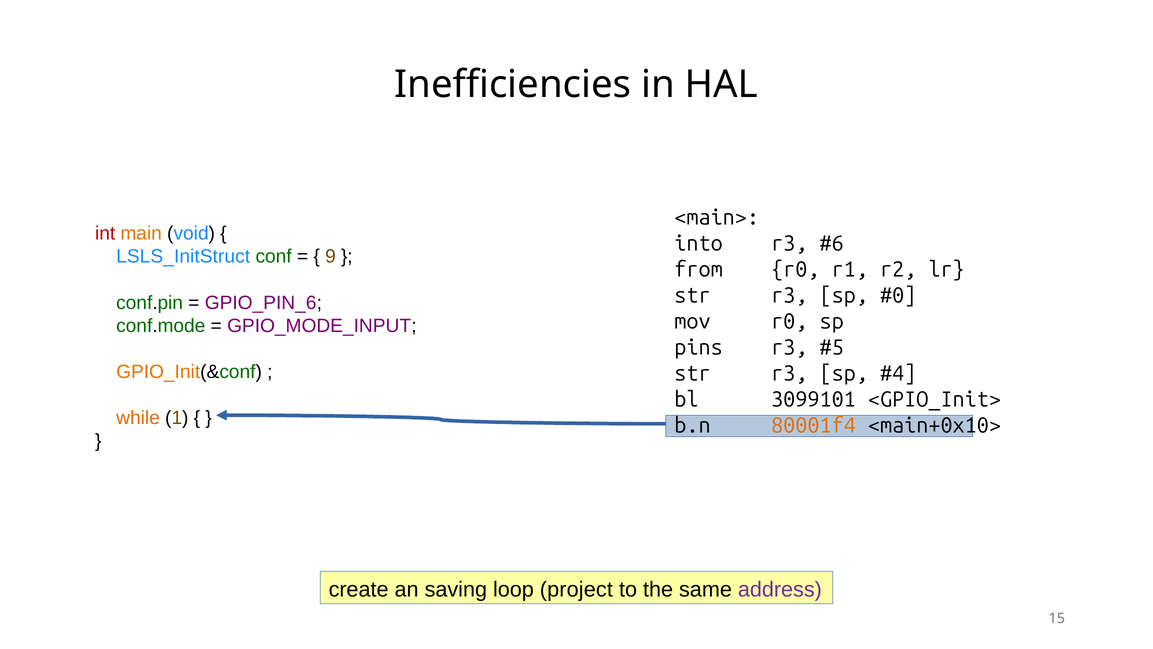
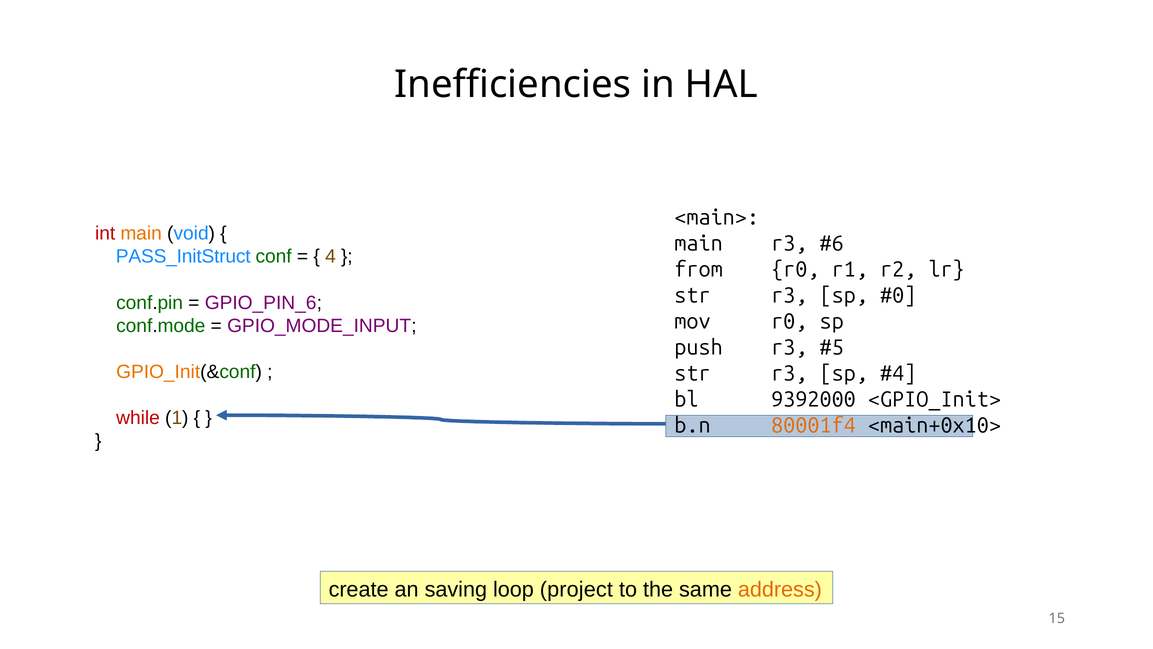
into at (699, 244): into -> main
LSLS_InitStruct: LSLS_InitStruct -> PASS_InitStruct
9: 9 -> 4
pins: pins -> push
3099101: 3099101 -> 9392000
while colour: orange -> red
address colour: purple -> orange
